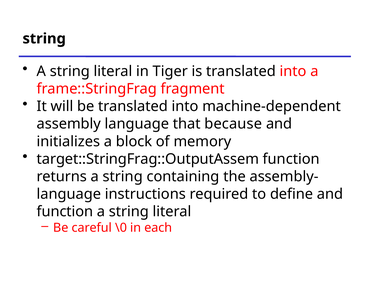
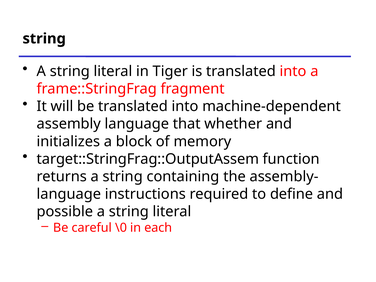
because: because -> whether
function at (65, 212): function -> possible
